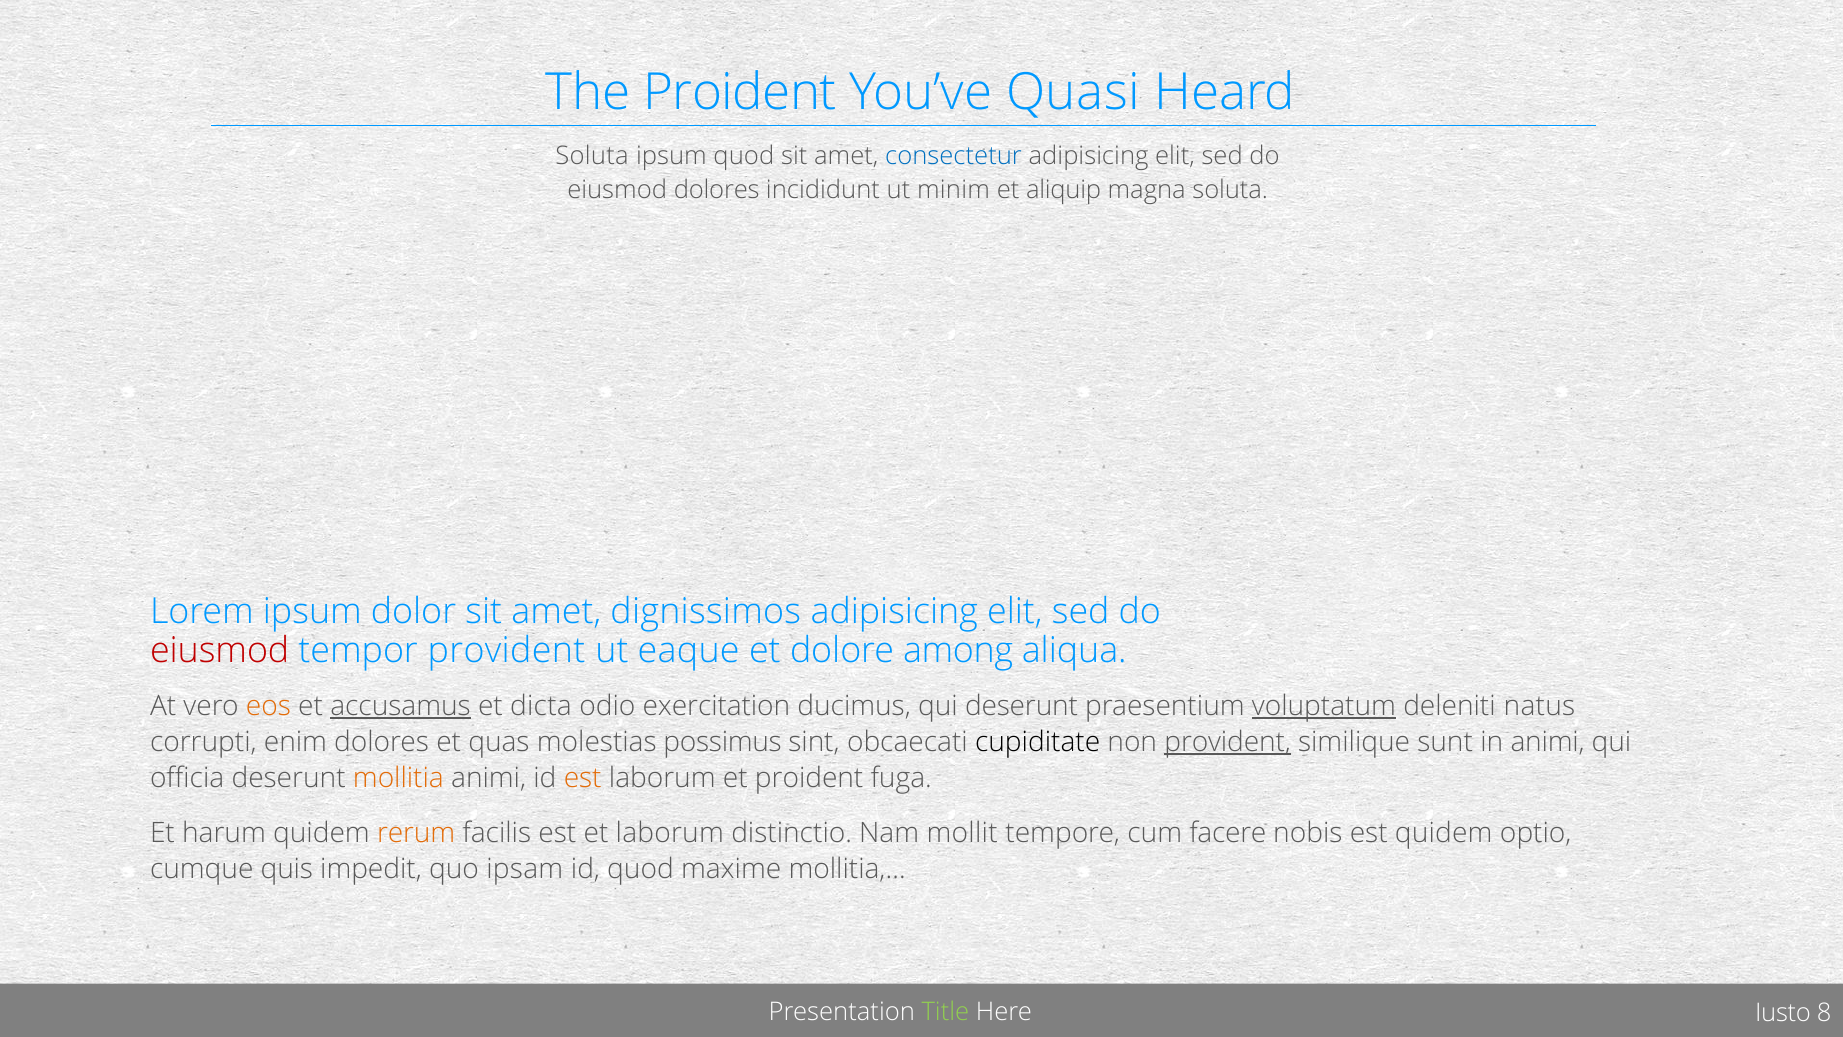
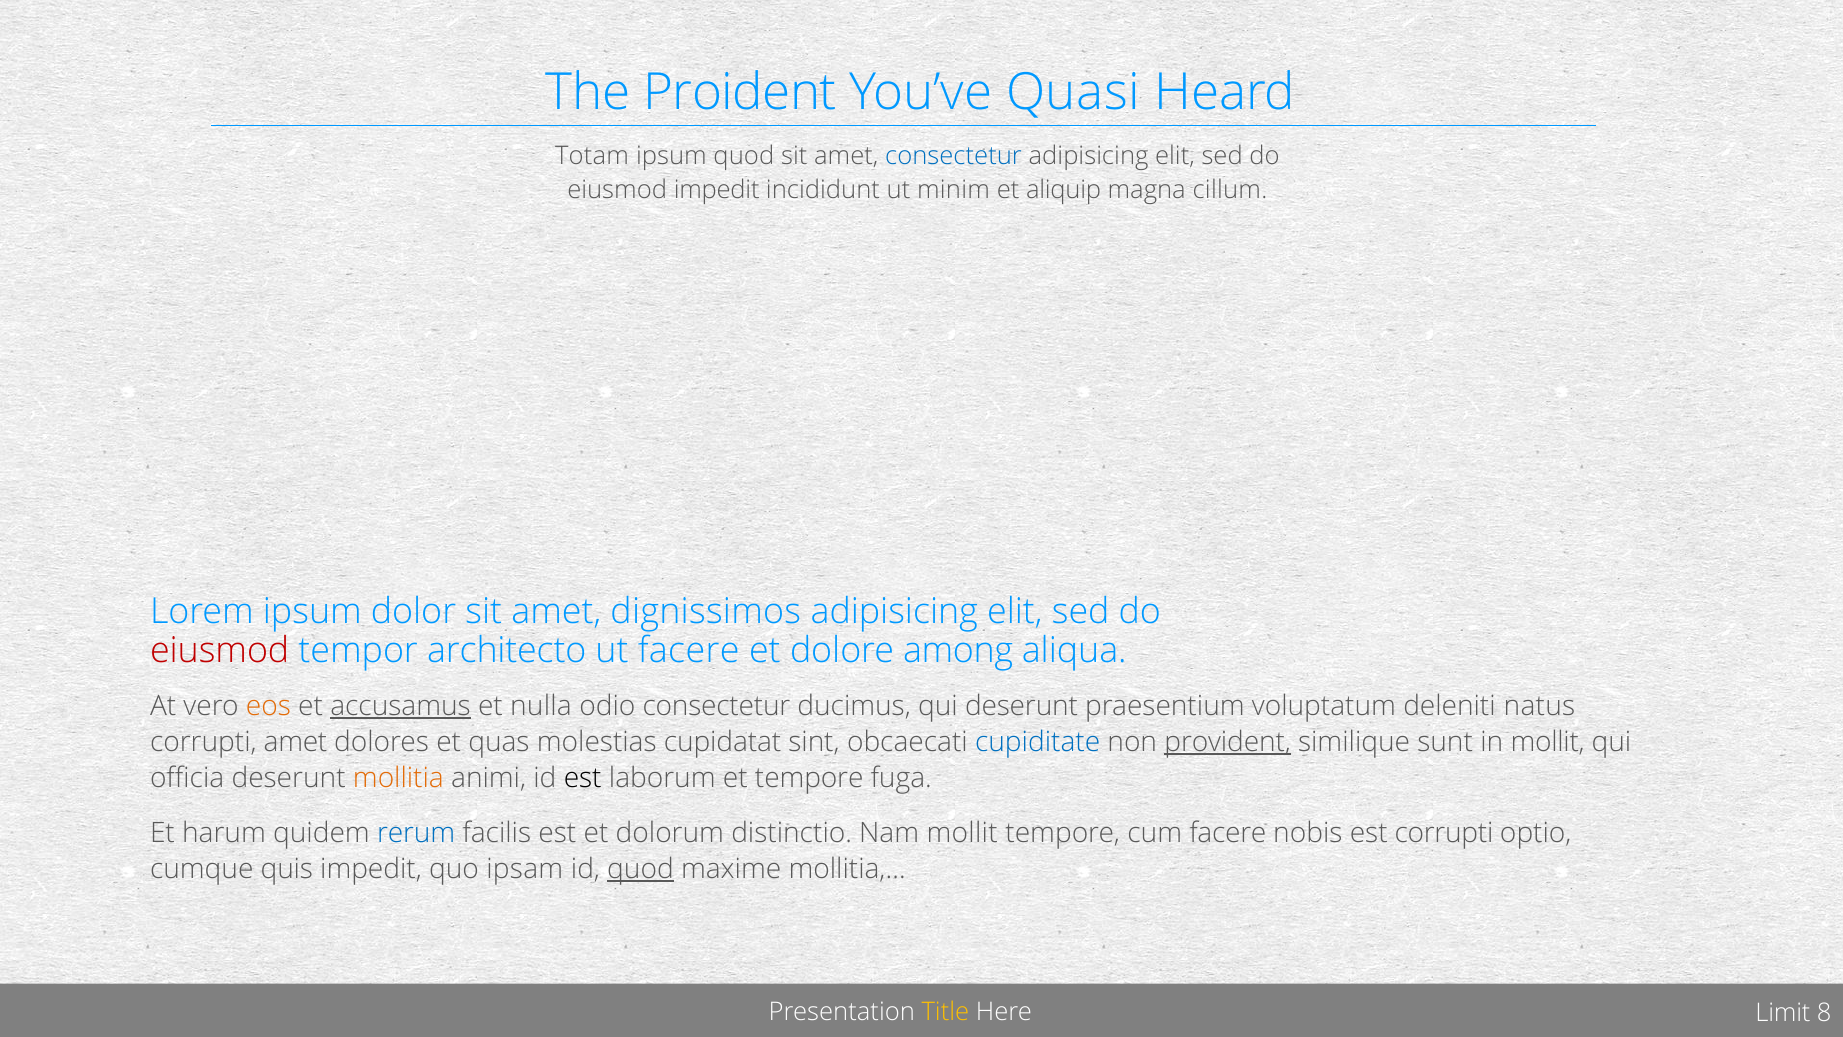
Soluta at (592, 156): Soluta -> Totam
eiusmod dolores: dolores -> impedit
magna soluta: soluta -> cillum
tempor provident: provident -> architecto
ut eaque: eaque -> facere
dicta: dicta -> nulla
odio exercitation: exercitation -> consectetur
voluptatum underline: present -> none
corrupti enim: enim -> amet
possimus: possimus -> cupidatat
cupiditate colour: black -> blue
in animi: animi -> mollit
est at (583, 778) colour: orange -> black
et proident: proident -> tempore
rerum colour: orange -> blue
et laborum: laborum -> dolorum
est quidem: quidem -> corrupti
quod at (641, 869) underline: none -> present
Title colour: light green -> yellow
Iusto: Iusto -> Limit
